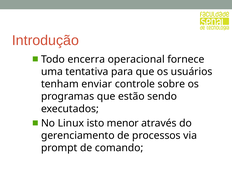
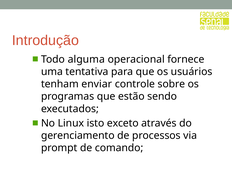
encerra: encerra -> alguma
menor: menor -> exceto
